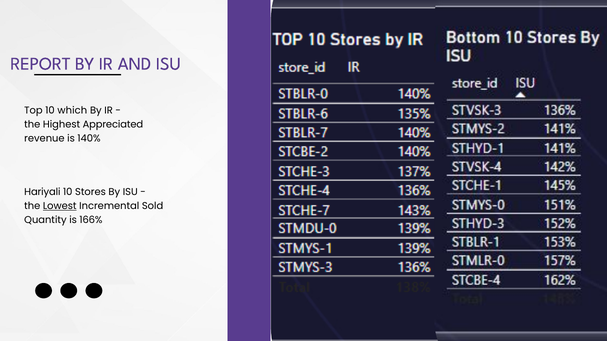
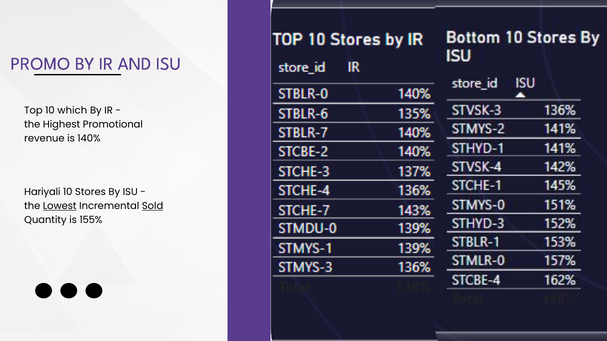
REPORT: REPORT -> PROMO
Appreciated: Appreciated -> Promotional
Sold underline: none -> present
166%: 166% -> 155%
